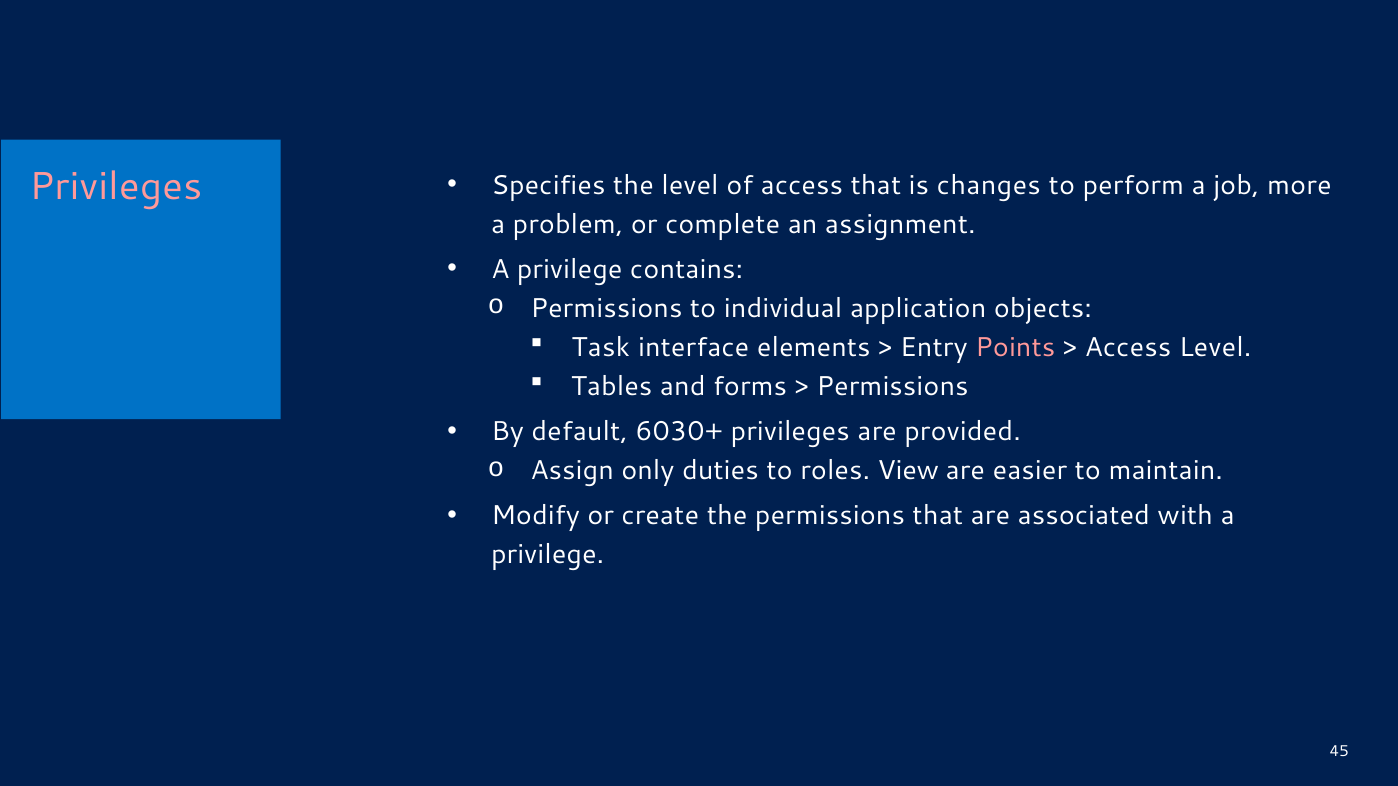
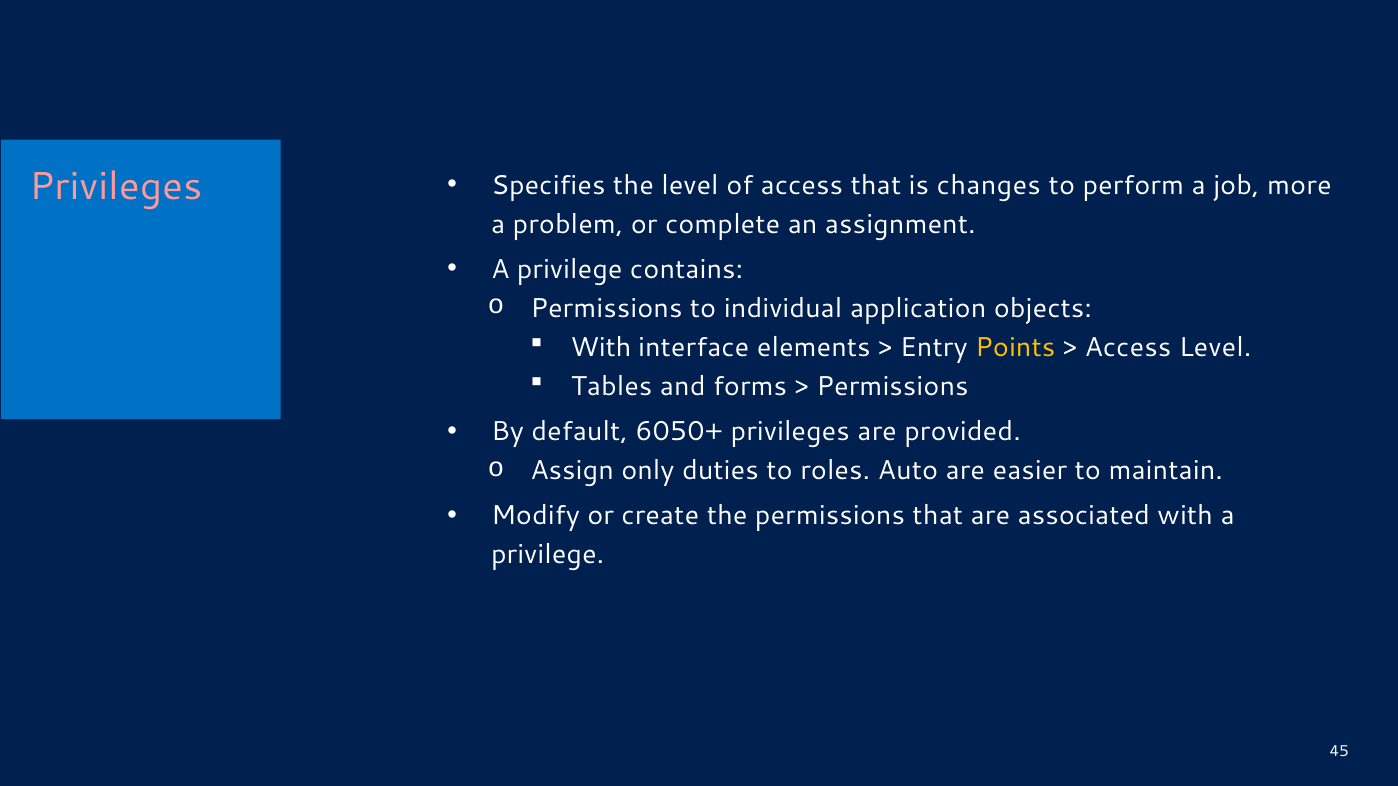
Task at (601, 348): Task -> With
Points colour: pink -> yellow
6030+: 6030+ -> 6050+
View: View -> Auto
